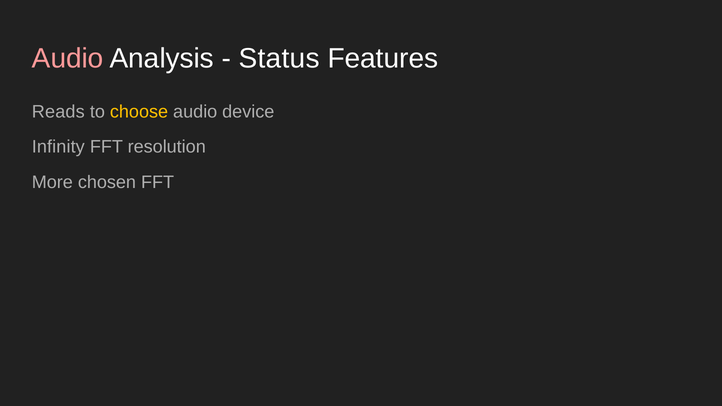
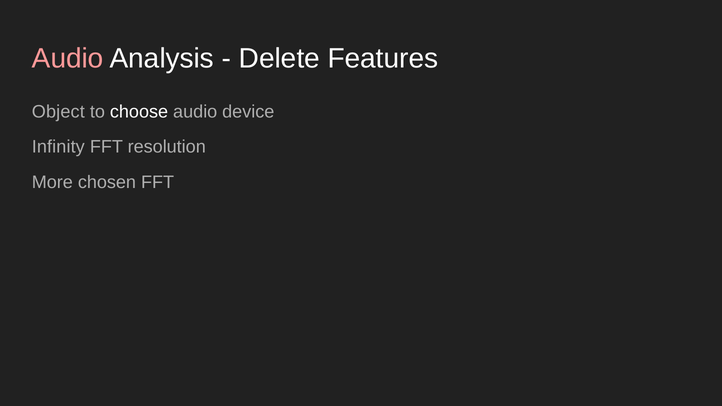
Status: Status -> Delete
Reads: Reads -> Object
choose colour: yellow -> white
